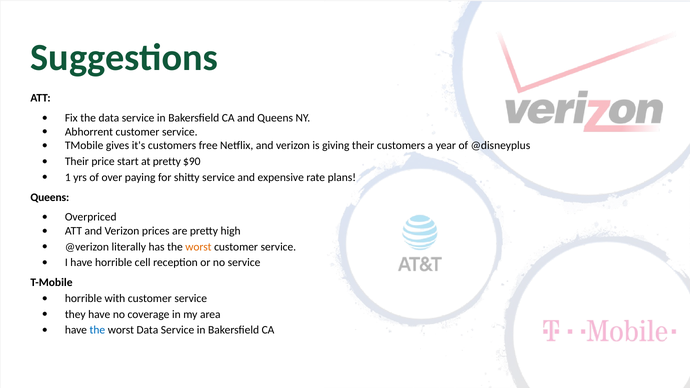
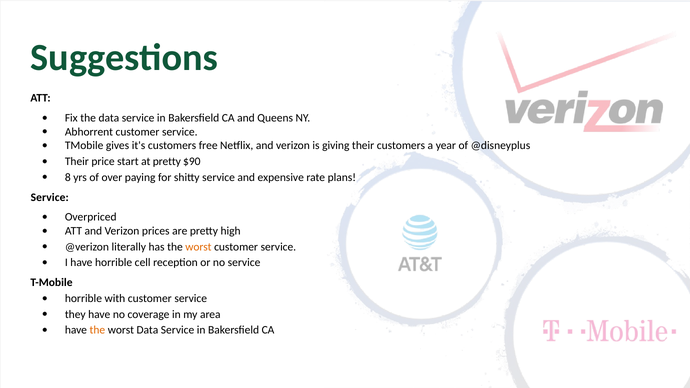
1: 1 -> 8
Queens at (50, 197): Queens -> Service
the at (97, 330) colour: blue -> orange
